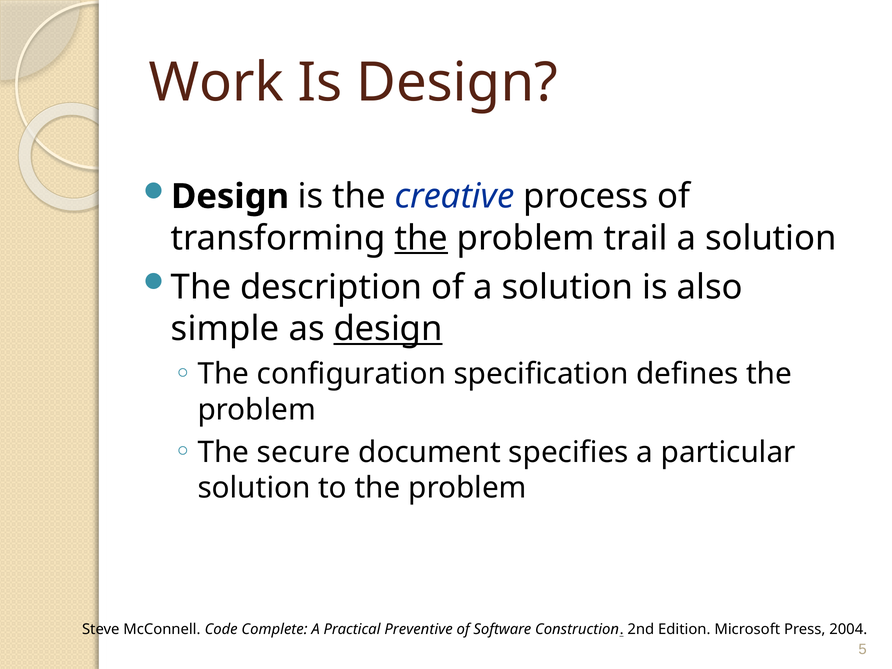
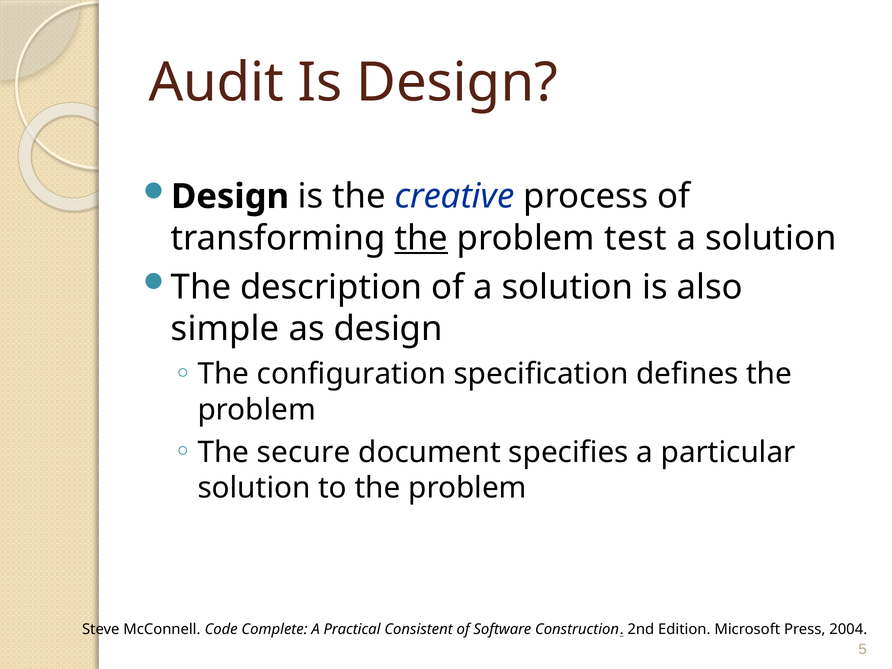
Work: Work -> Audit
trail: trail -> test
design at (388, 329) underline: present -> none
Preventive: Preventive -> Consistent
